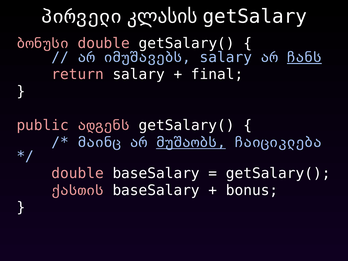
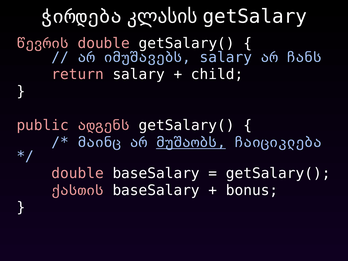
პირველი: პირველი -> ჭირდება
ბონუსი: ბონუსი -> წევრის
ჩანს underline: present -> none
final: final -> child
